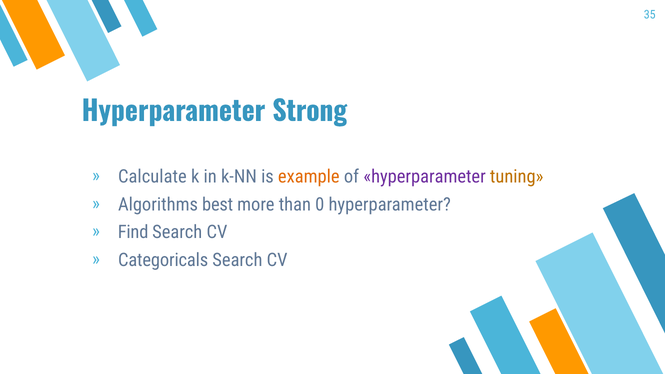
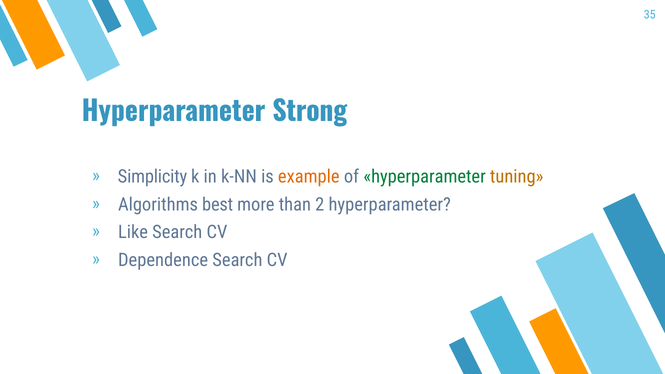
Calculate: Calculate -> Simplicity
hyperparameter at (425, 177) colour: purple -> green
0: 0 -> 2
Find: Find -> Like
Categoricals: Categoricals -> Dependence
